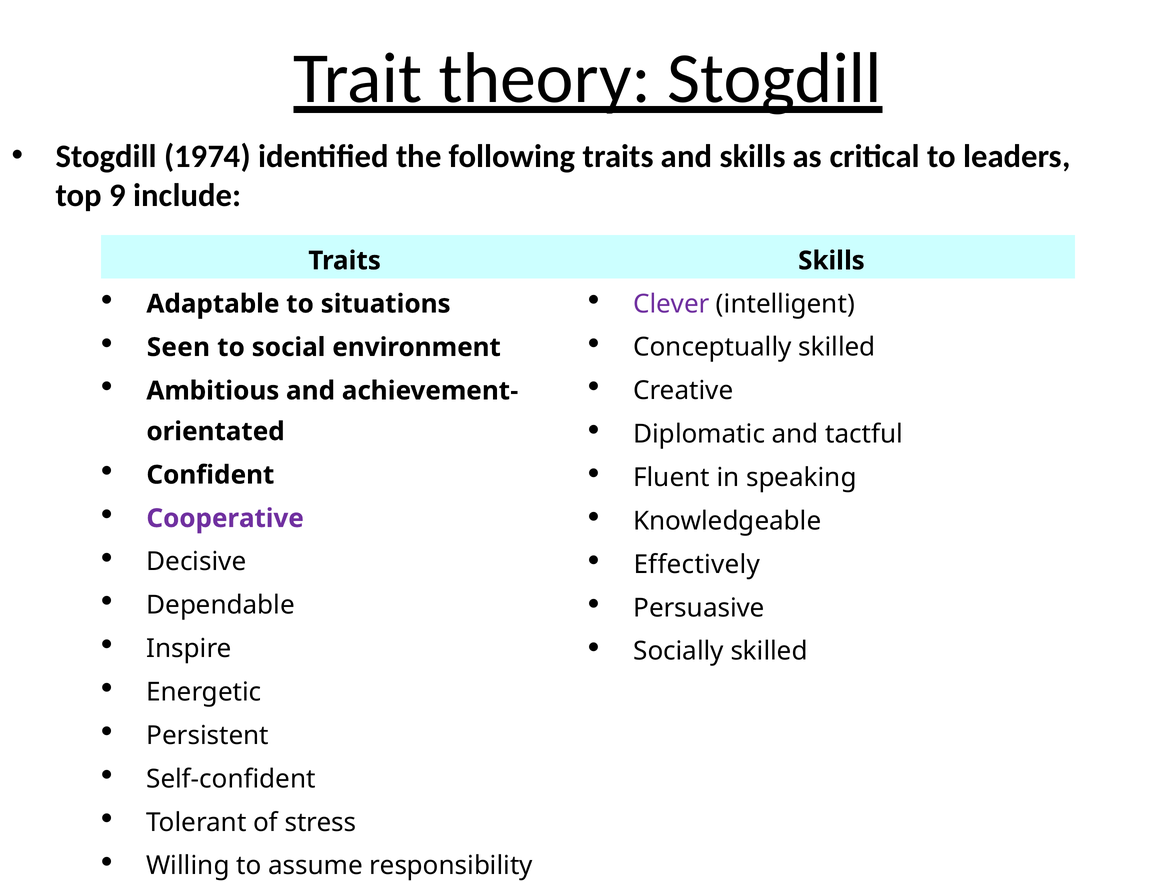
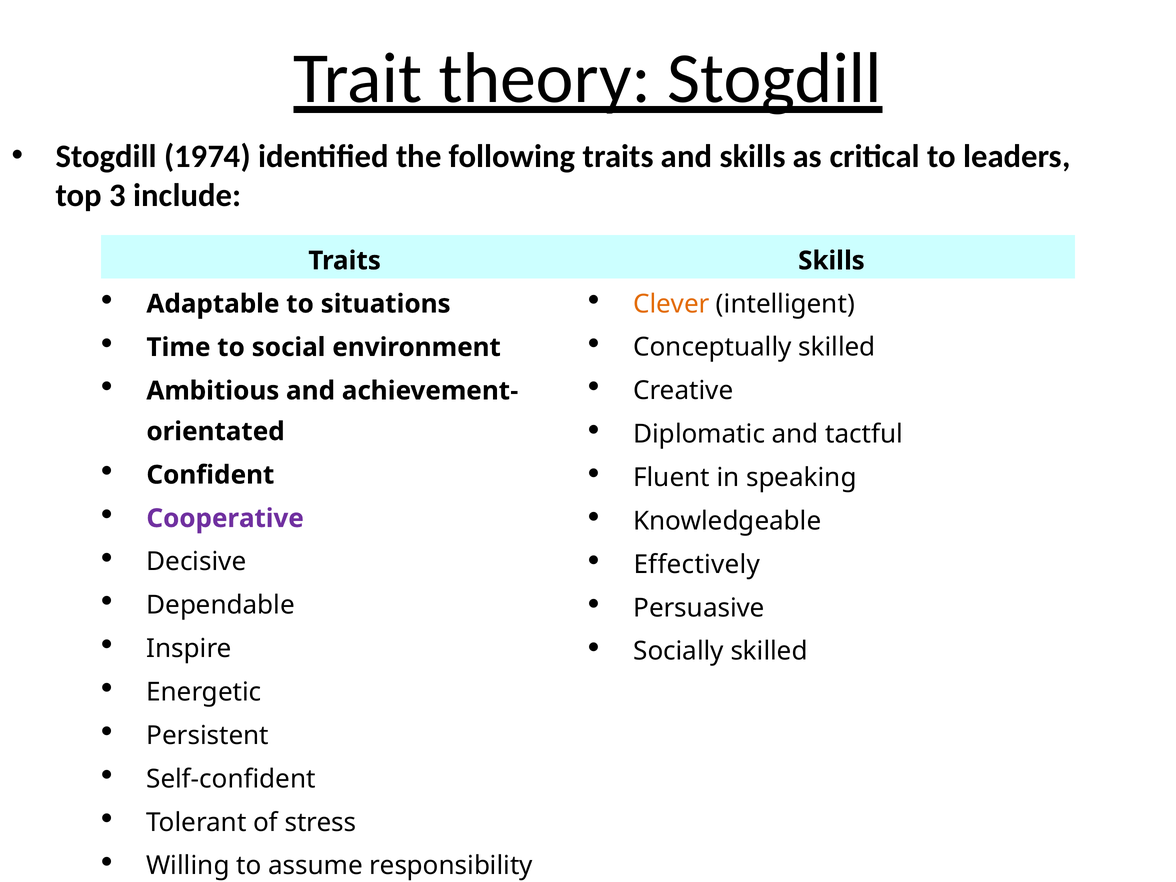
9: 9 -> 3
Clever colour: purple -> orange
Seen: Seen -> Time
